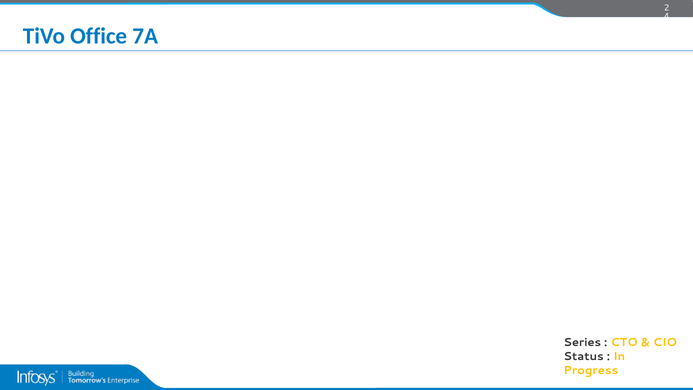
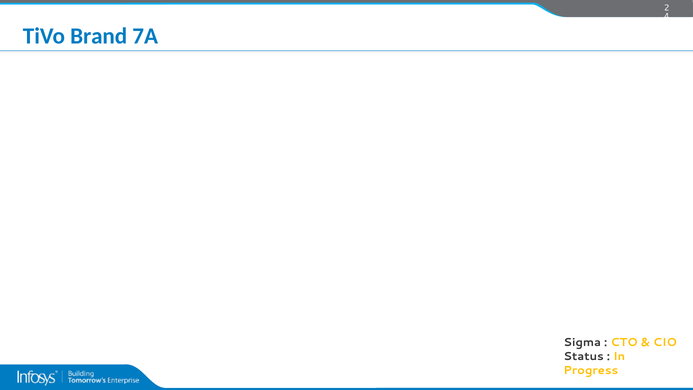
Office: Office -> Brand
Series: Series -> Sigma
